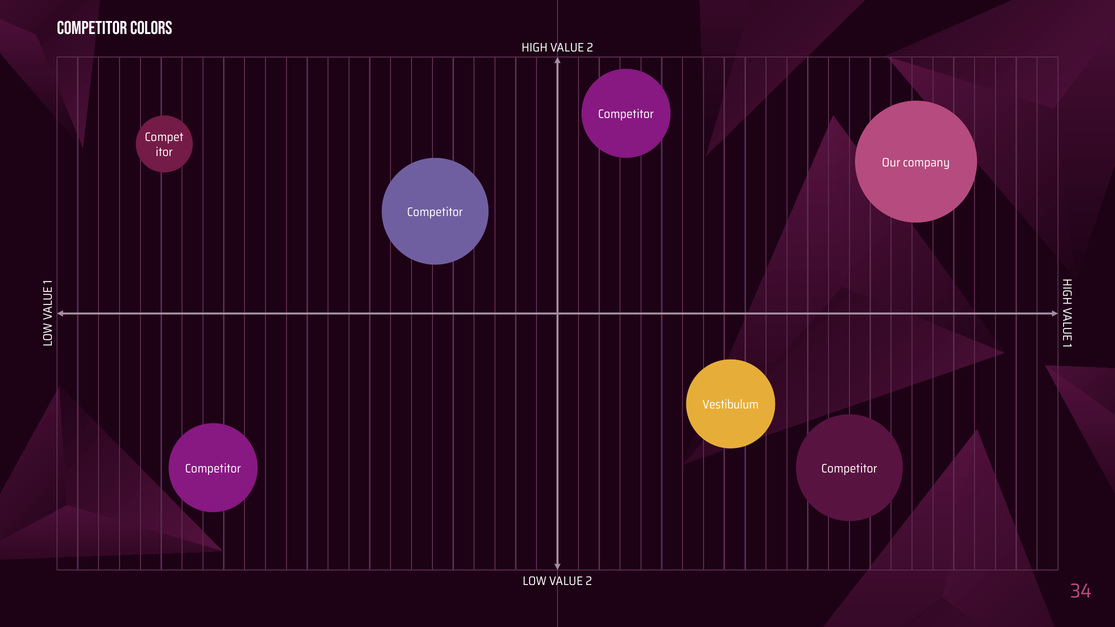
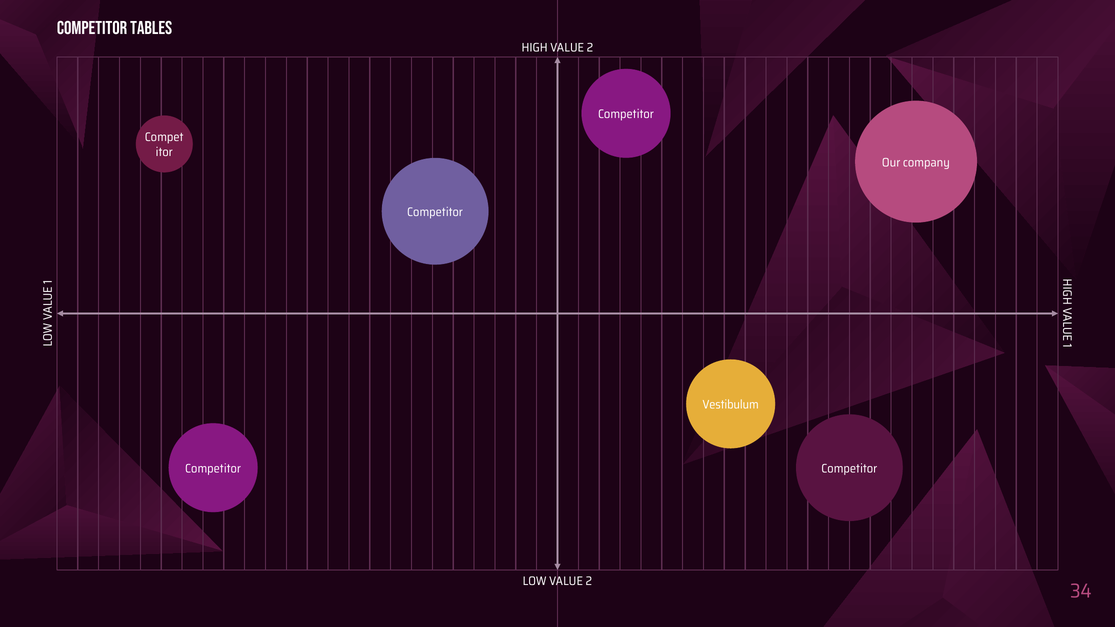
Colors: Colors -> Tables
